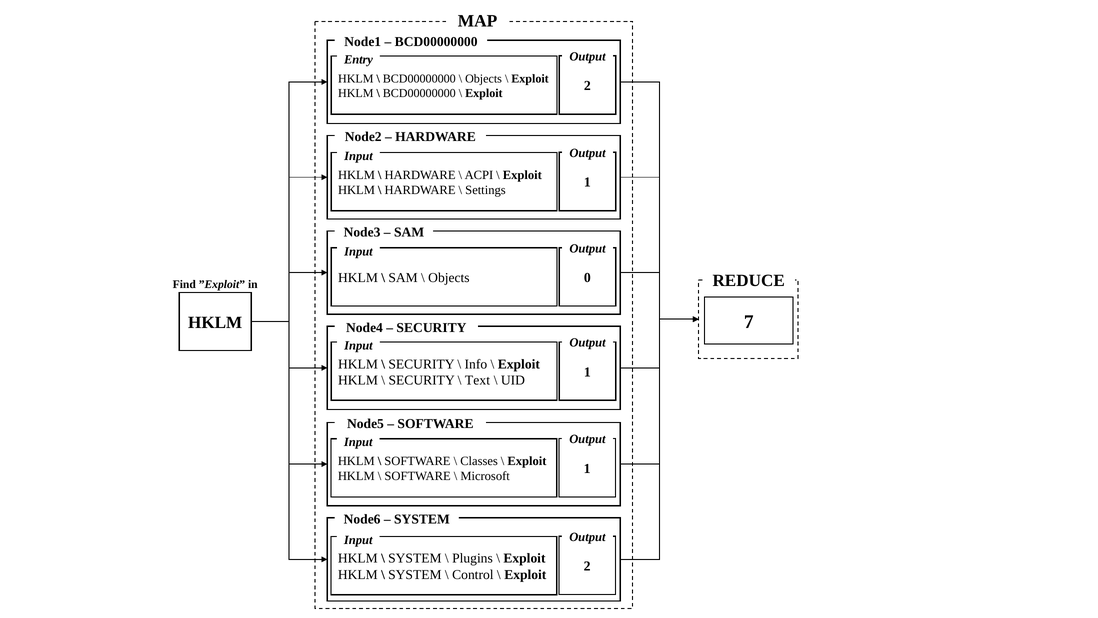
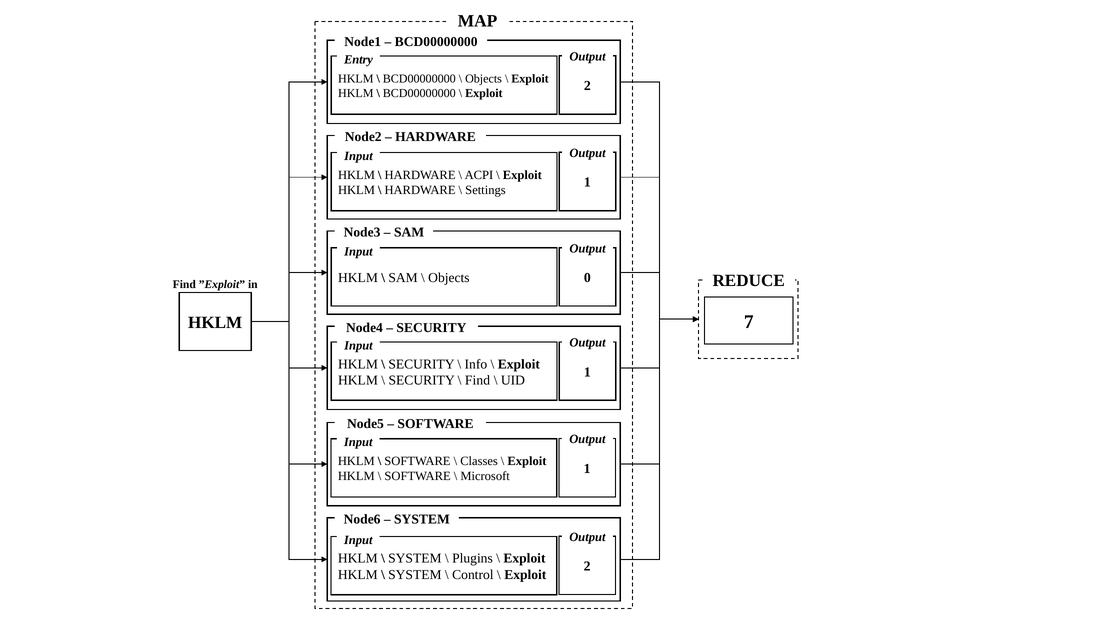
Text at (478, 380): Text -> Find
